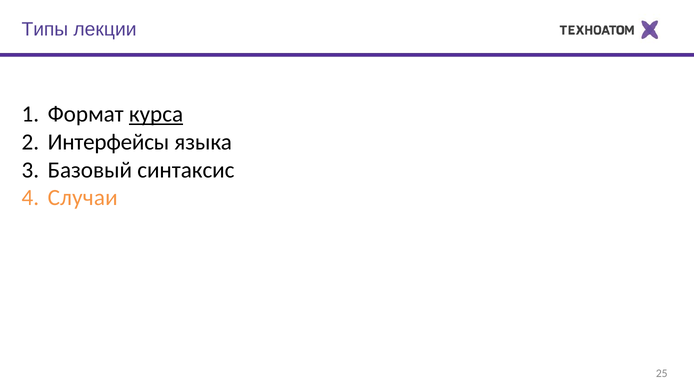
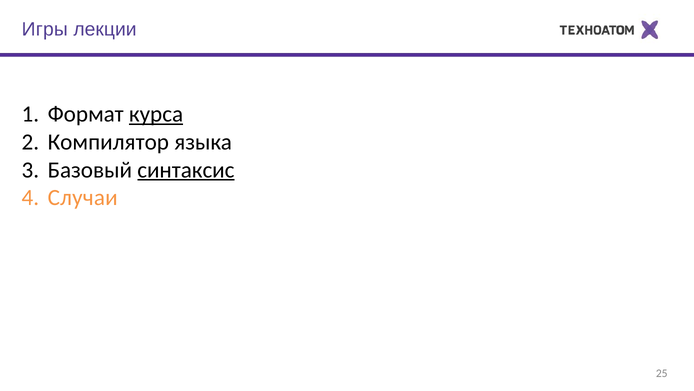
Типы: Типы -> Игры
Интерфейсы: Интерфейсы -> Компилятор
синтаксис underline: none -> present
